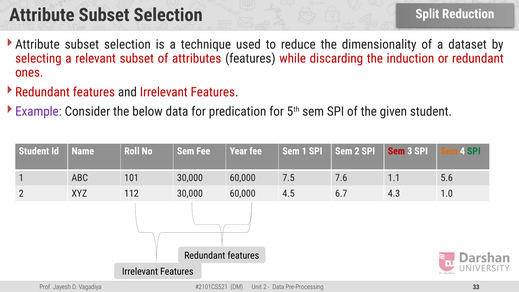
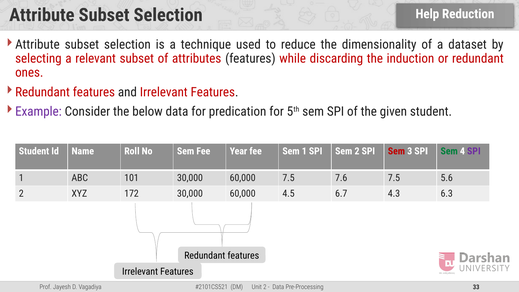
Split: Split -> Help
Sem at (449, 151) colour: orange -> green
SPI at (474, 151) colour: green -> purple
7.6 1.1: 1.1 -> 7.5
112: 112 -> 172
1.0: 1.0 -> 6.3
